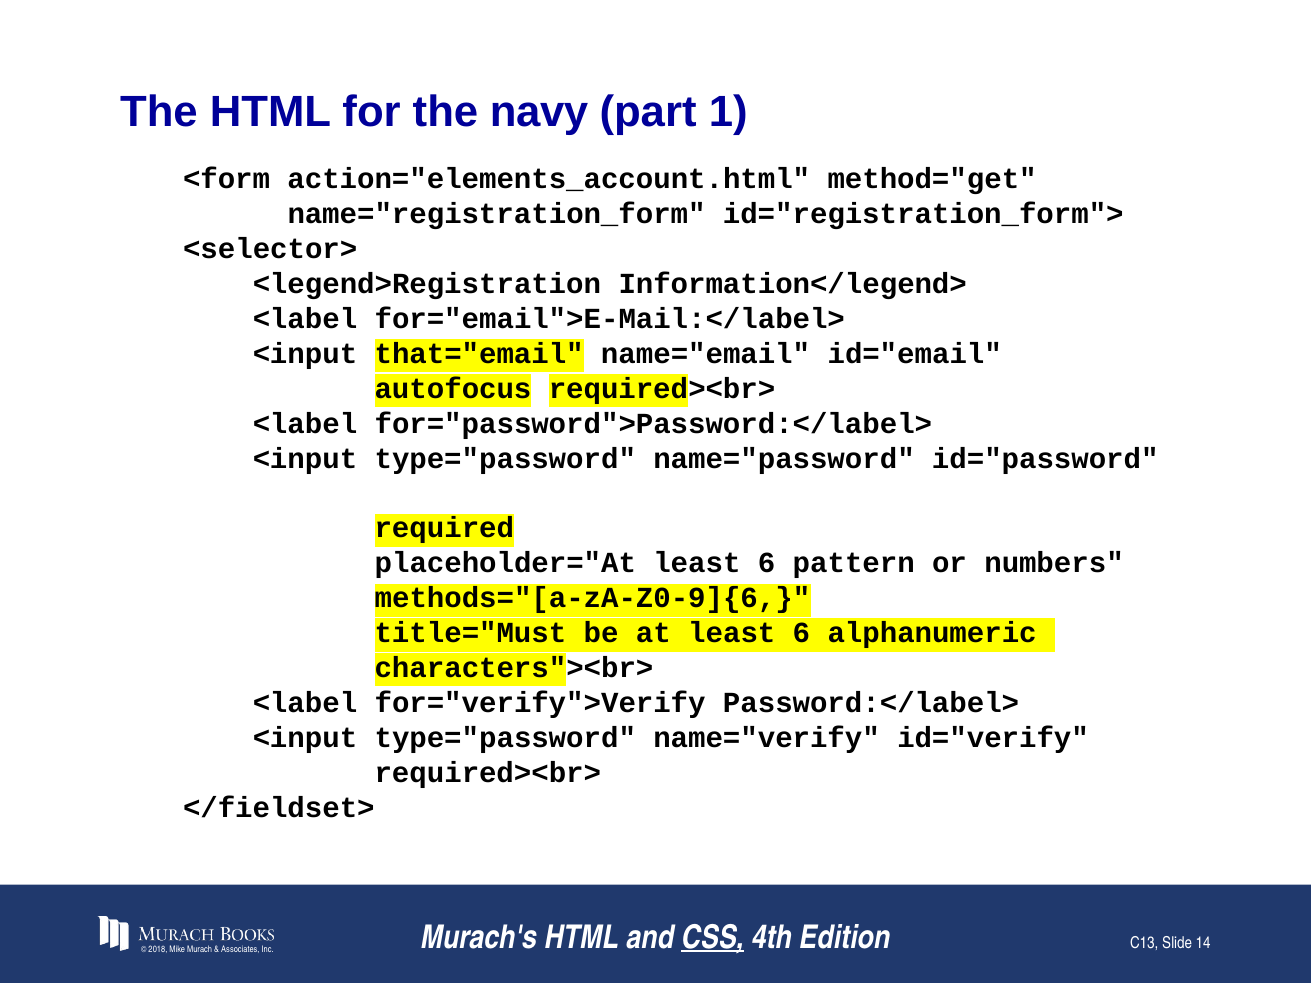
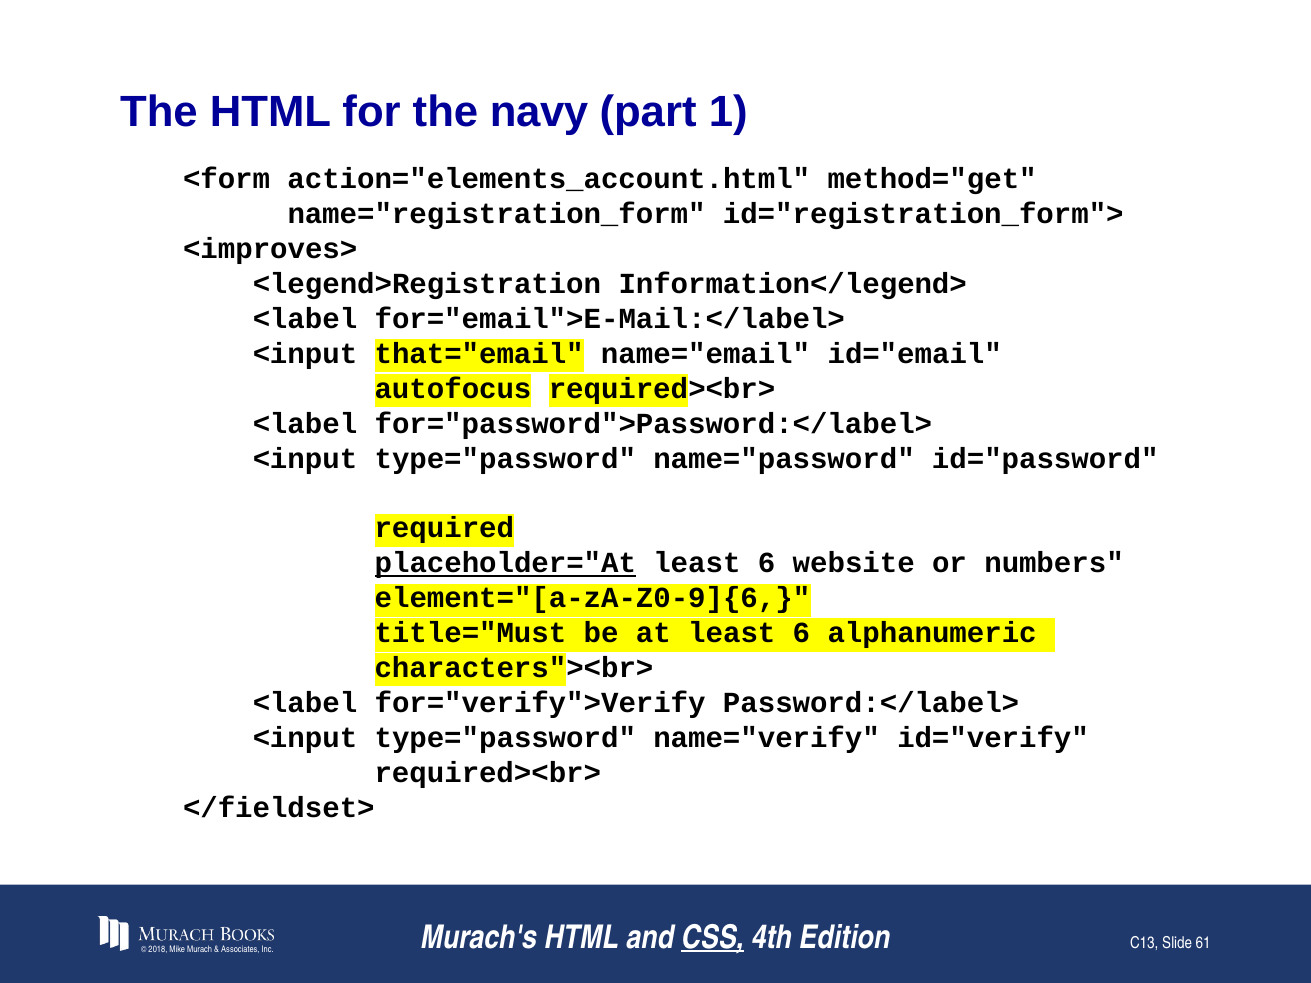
<selector>: <selector> -> <improves>
placeholder="At underline: none -> present
pattern: pattern -> website
methods="[a-zA-Z0-9]{6: methods="[a-zA-Z0-9]{6 -> element="[a-zA-Z0-9]{6
14: 14 -> 61
